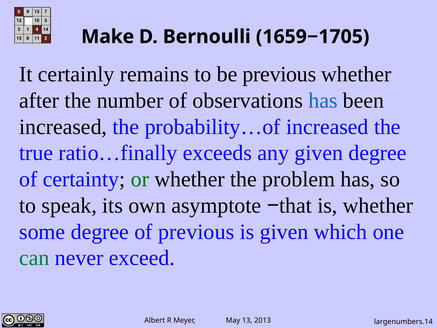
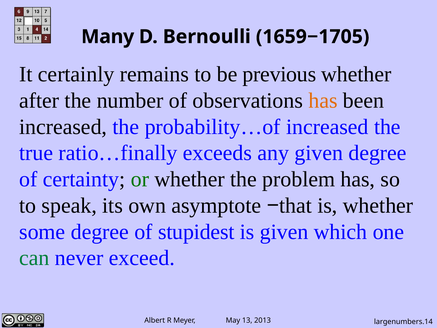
Make: Make -> Many
has at (323, 101) colour: blue -> orange
of previous: previous -> stupidest
